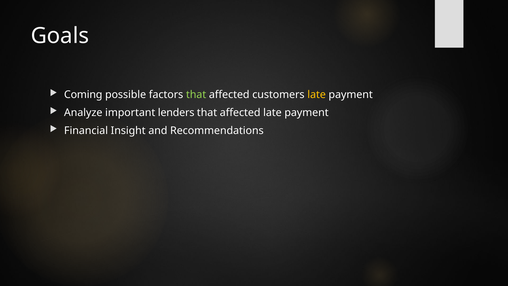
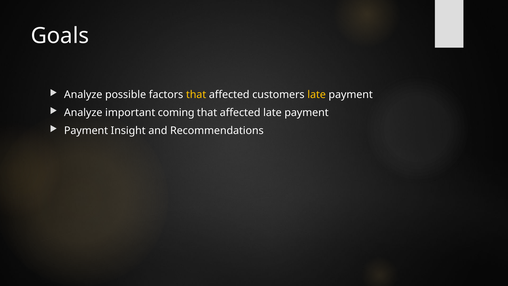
Coming at (83, 95): Coming -> Analyze
that at (196, 95) colour: light green -> yellow
lenders: lenders -> coming
Financial at (86, 131): Financial -> Payment
